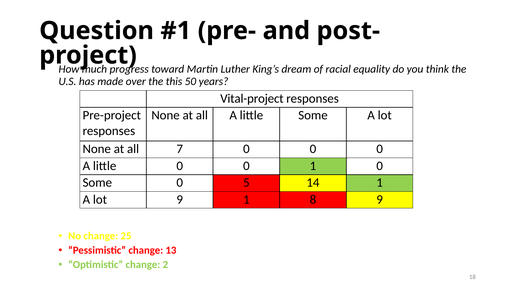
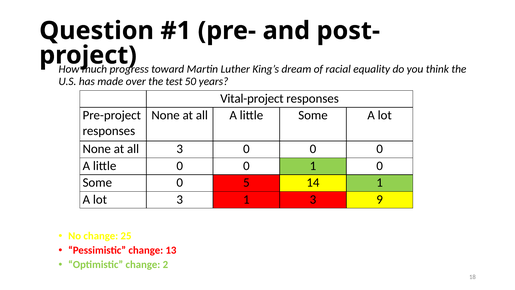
this: this -> test
all 7: 7 -> 3
lot 9: 9 -> 3
1 8: 8 -> 3
